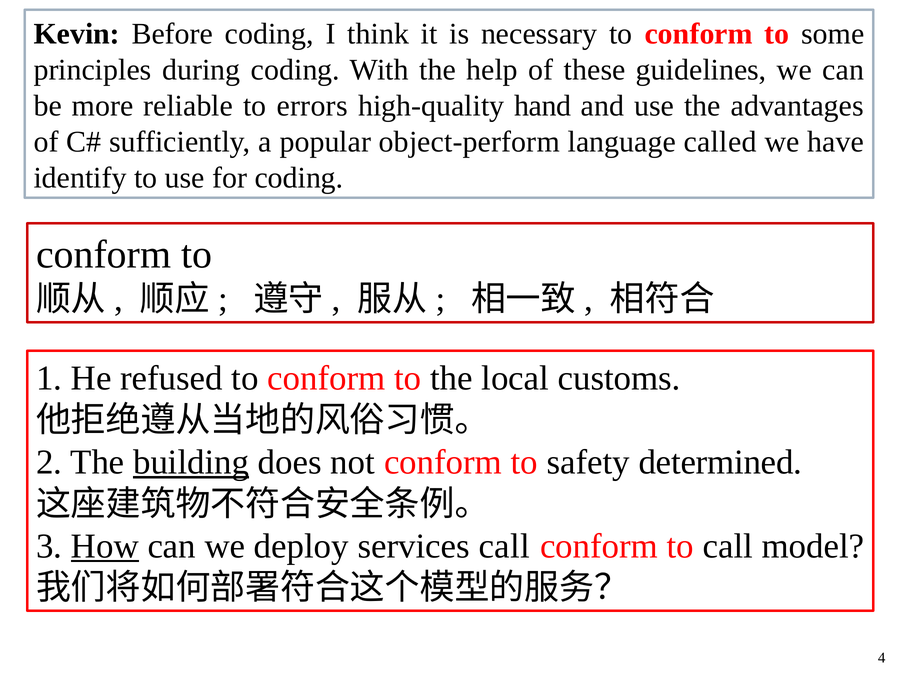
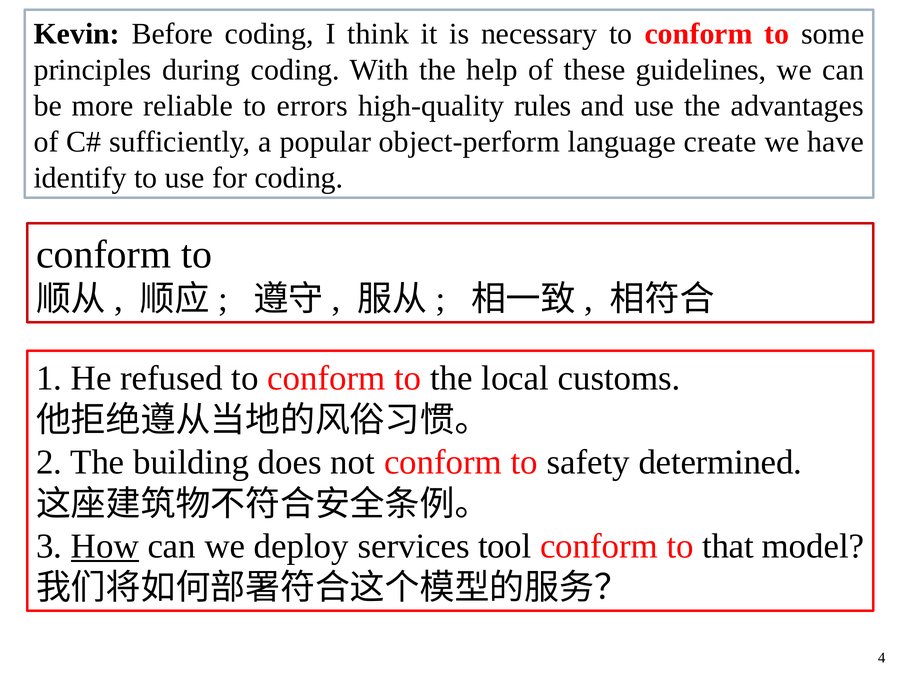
hand: hand -> rules
called: called -> create
building underline: present -> none
services call: call -> tool
to call: call -> that
